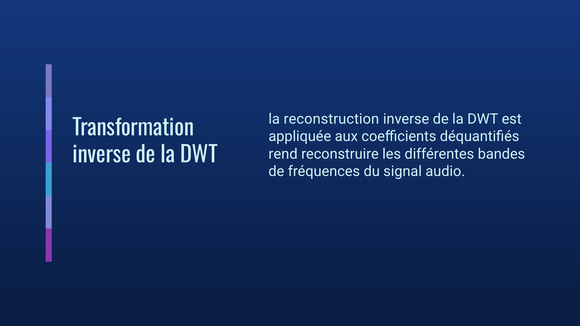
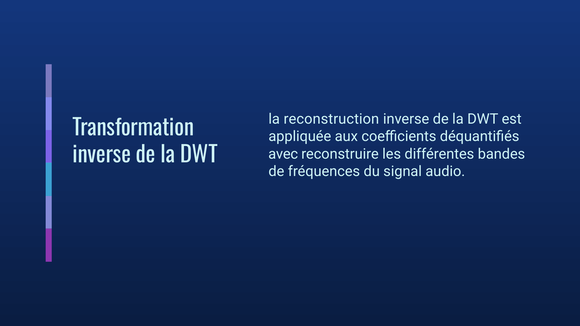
rend: rend -> avec
